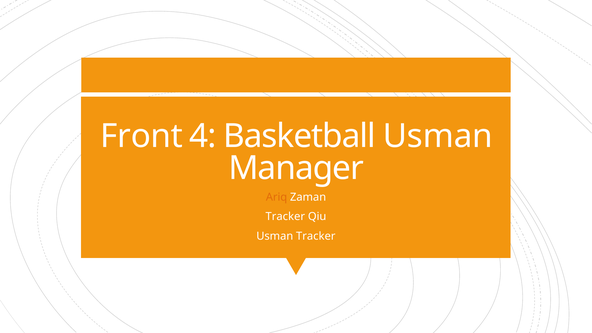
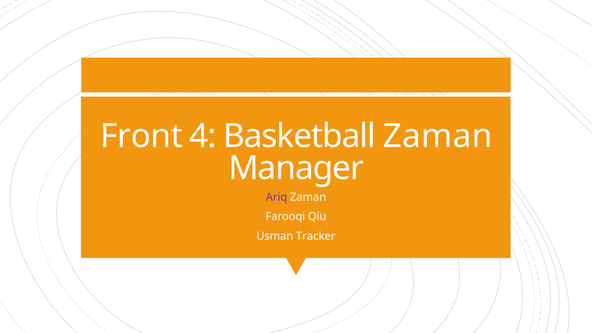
Basketball Usman: Usman -> Zaman
Ariq colour: orange -> purple
Tracker at (285, 217): Tracker -> Farooqi
